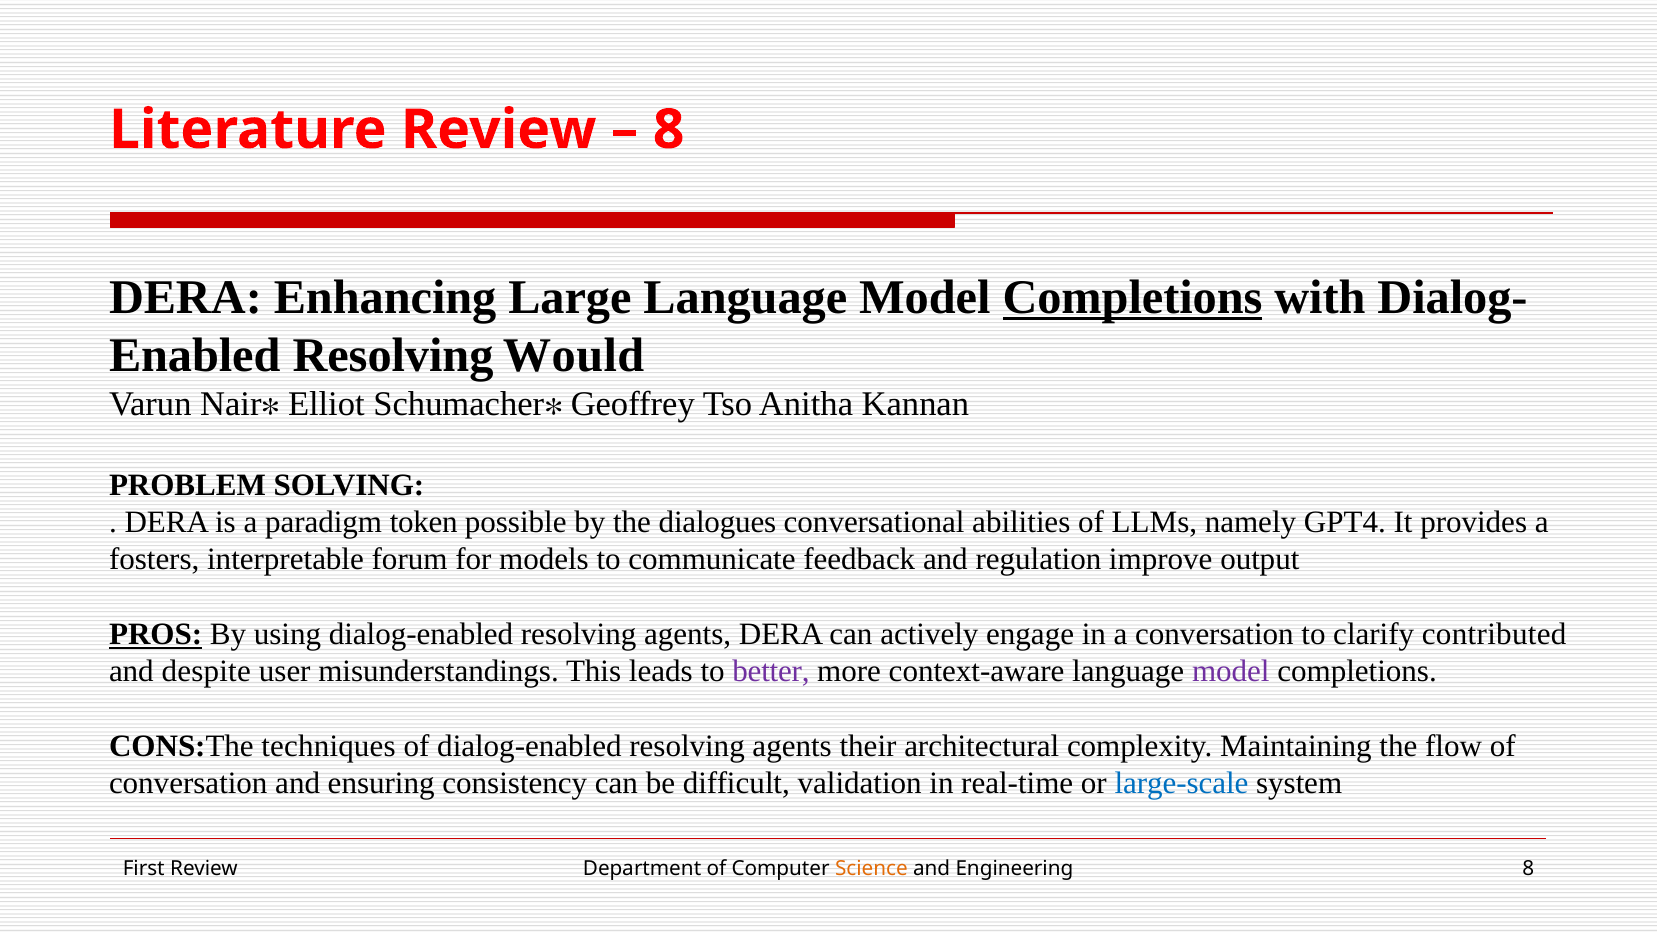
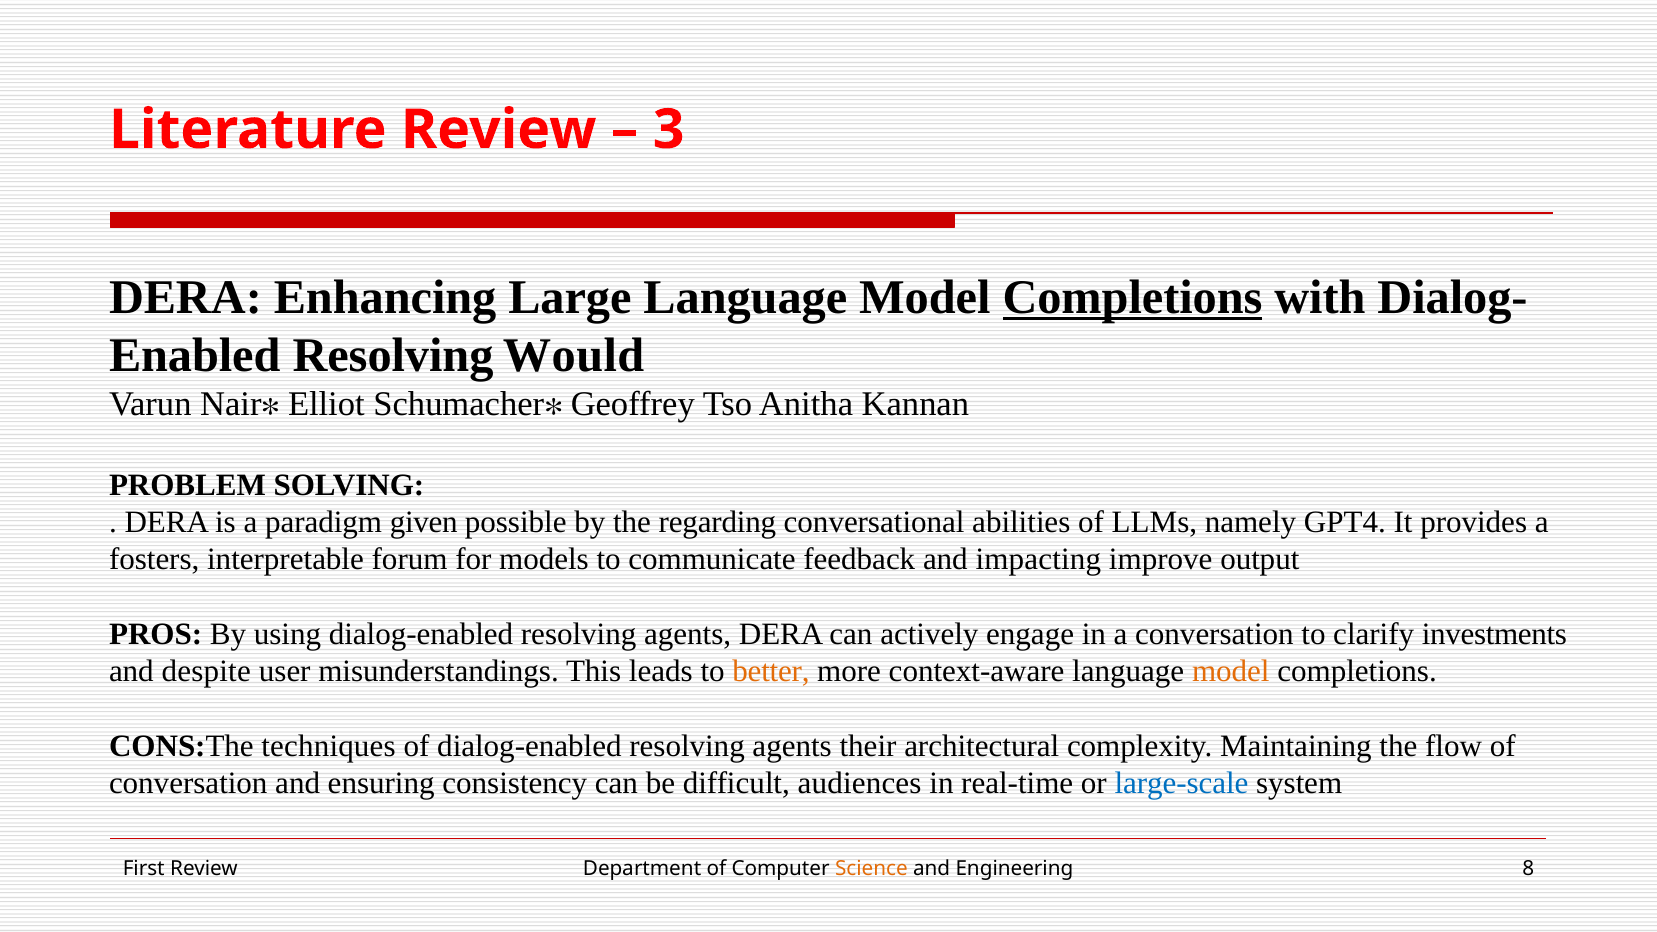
8 at (669, 130): 8 -> 3
token: token -> given
dialogues: dialogues -> regarding
regulation: regulation -> impacting
PROS underline: present -> none
contributed: contributed -> investments
better colour: purple -> orange
model at (1231, 672) colour: purple -> orange
validation: validation -> audiences
